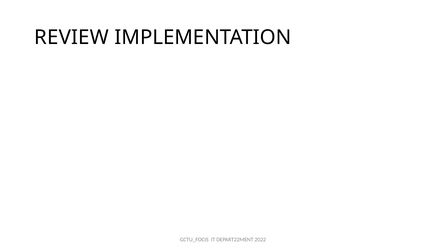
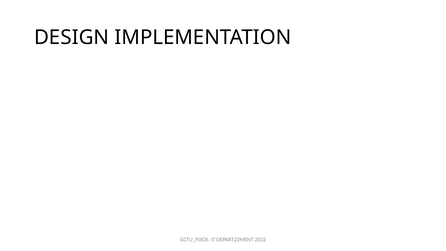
REVIEW: REVIEW -> DESIGN
